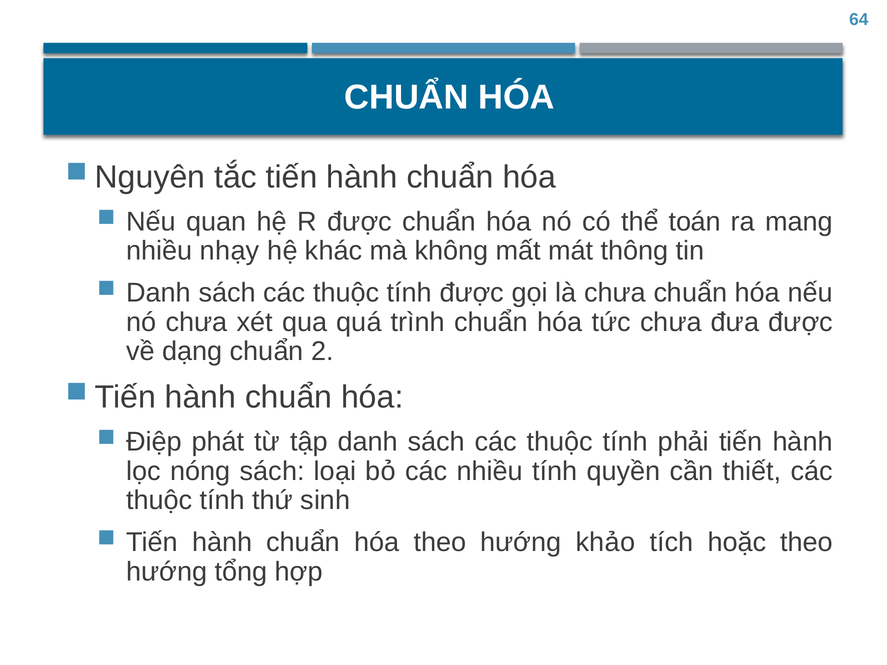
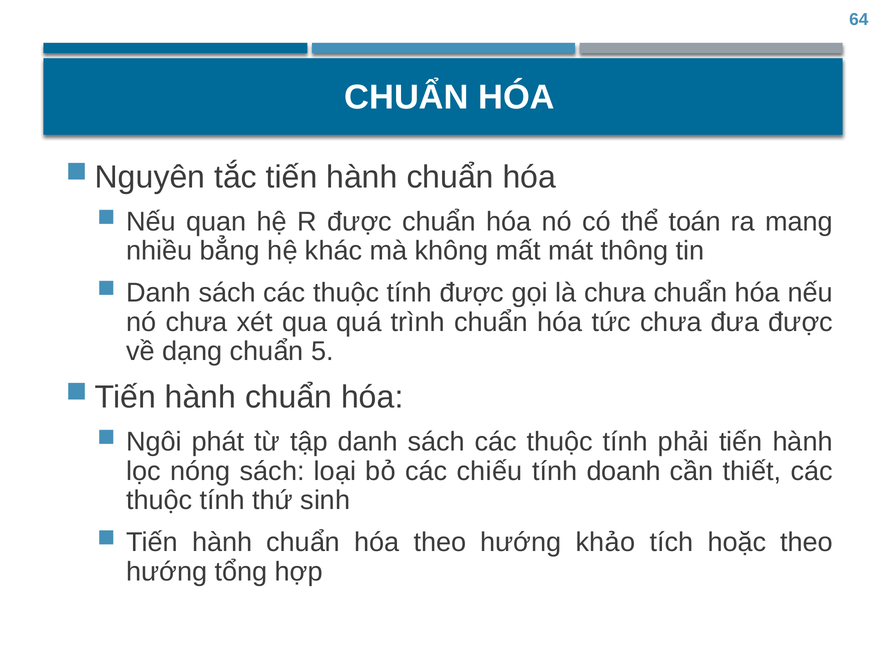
nhạy: nhạy -> bẳng
2: 2 -> 5
Điệp: Điệp -> Ngôi
các nhiều: nhiều -> chiếu
quyền: quyền -> doanh
